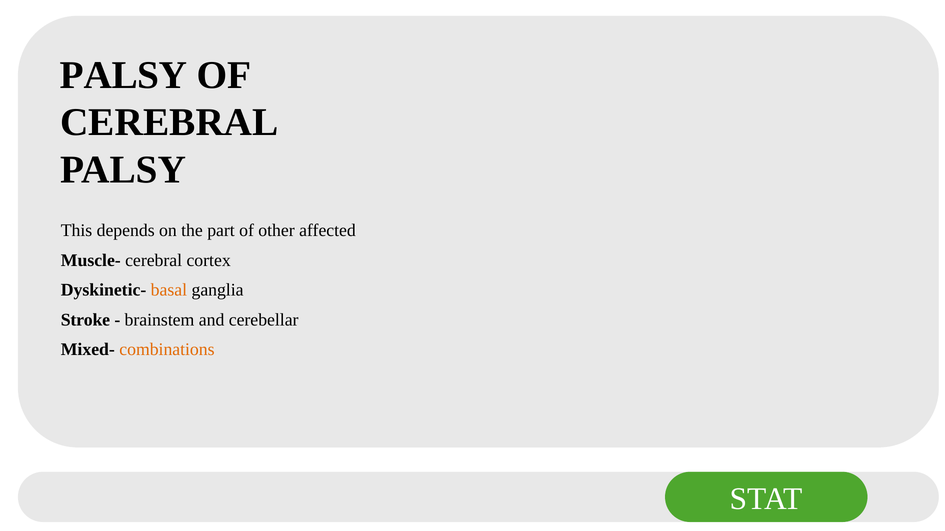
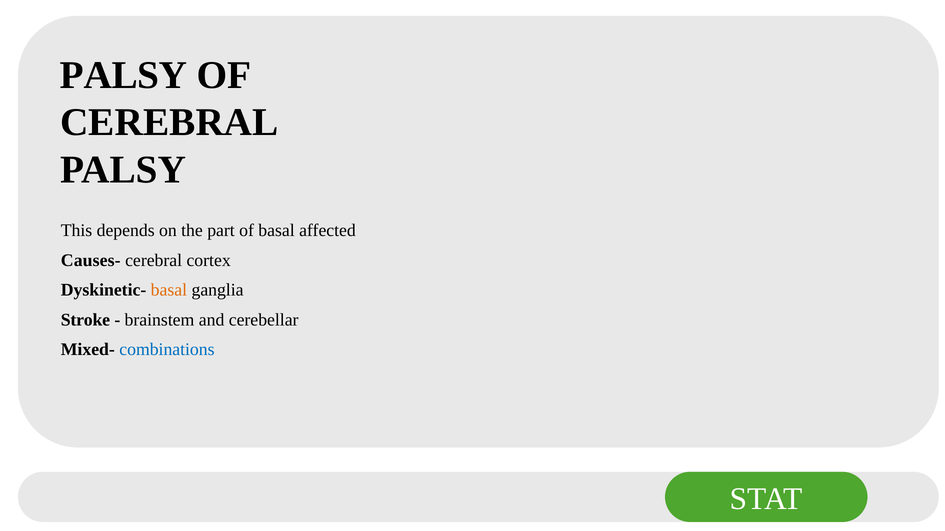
of other: other -> basal
Muscle-: Muscle- -> Causes-
combinations colour: orange -> blue
